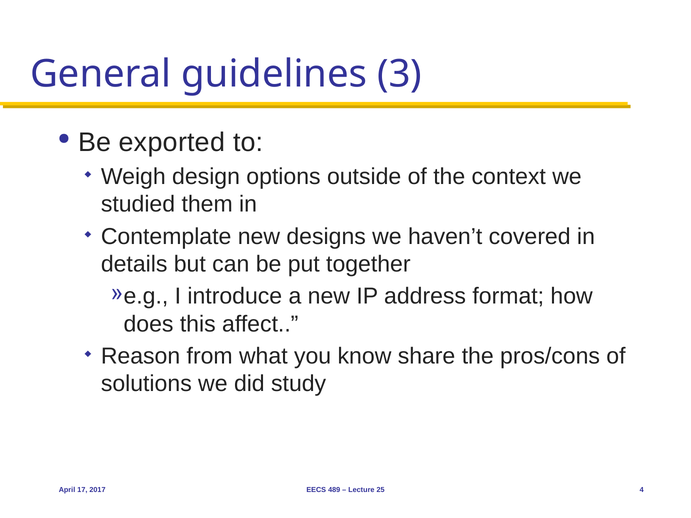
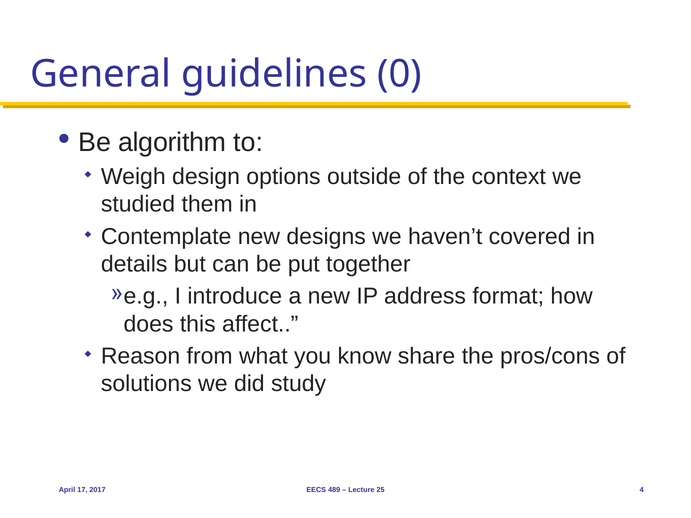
3: 3 -> 0
exported: exported -> algorithm
